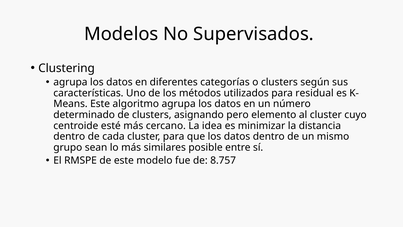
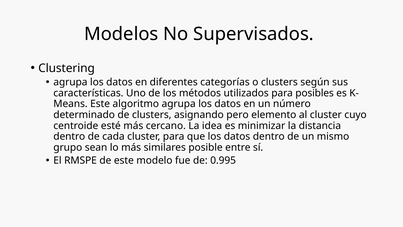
residual: residual -> posibles
8.757: 8.757 -> 0.995
